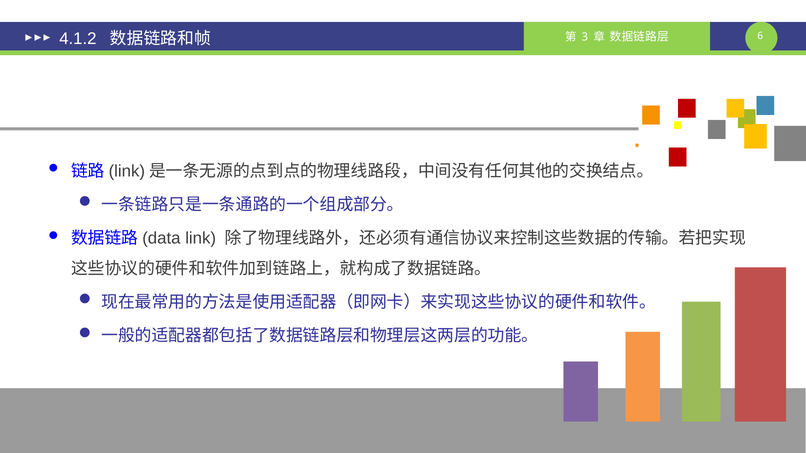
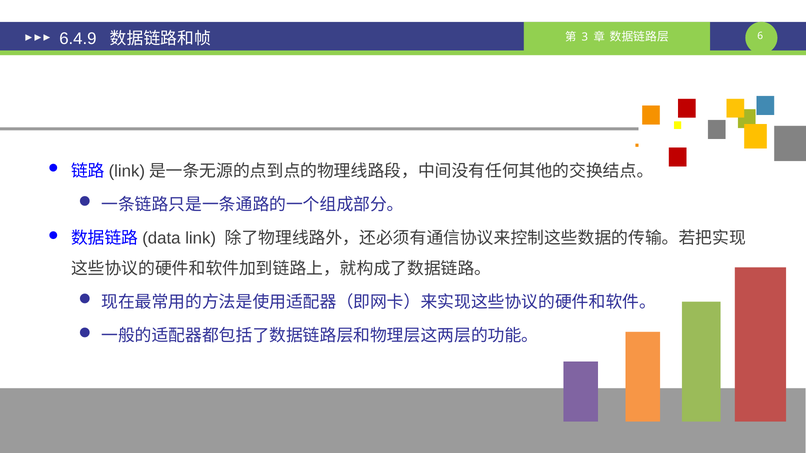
4.1.2: 4.1.2 -> 6.4.9
